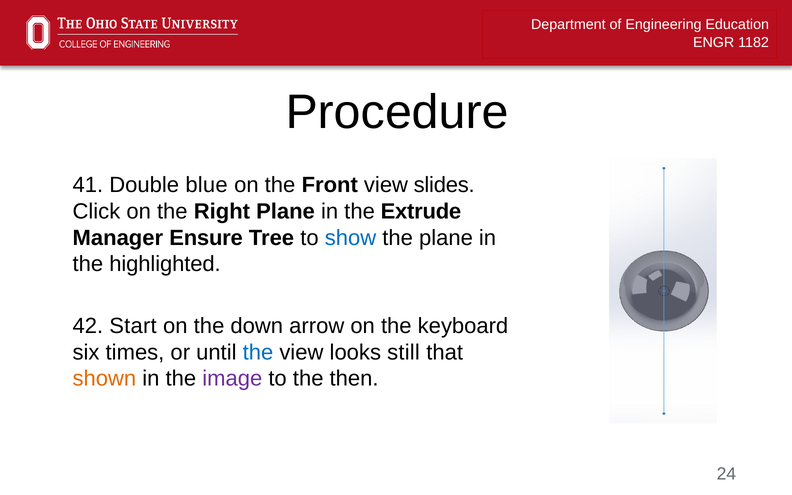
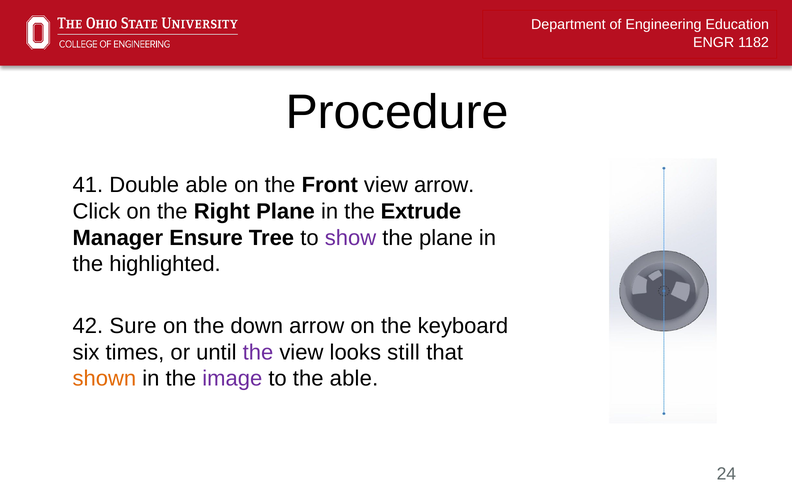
Double blue: blue -> able
view slides: slides -> arrow
show colour: blue -> purple
Start: Start -> Sure
the at (258, 352) colour: blue -> purple
the then: then -> able
